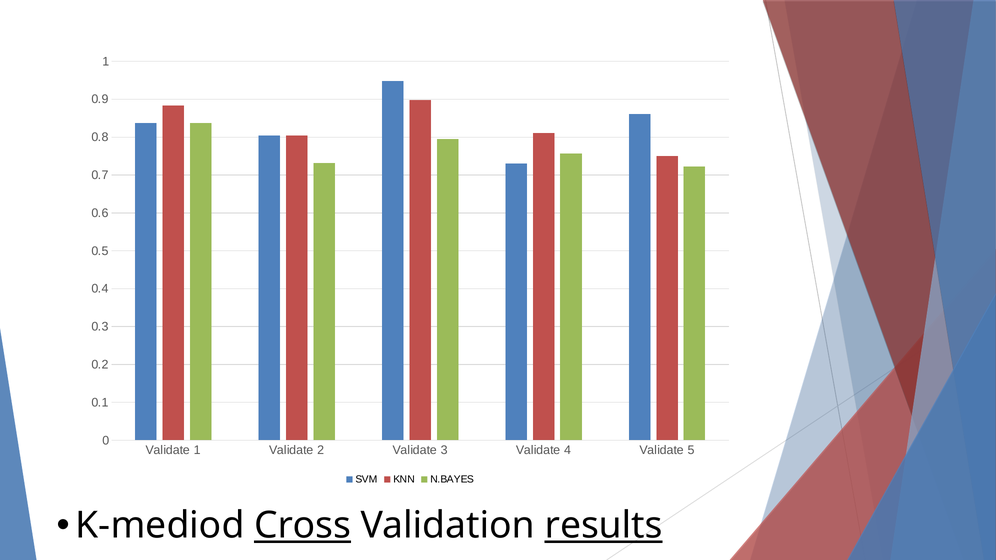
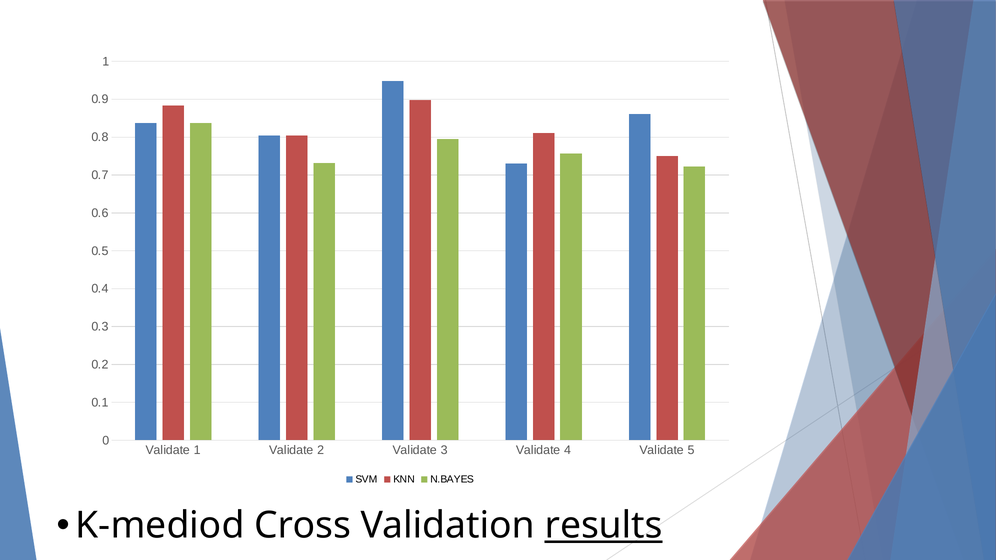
Cross underline: present -> none
